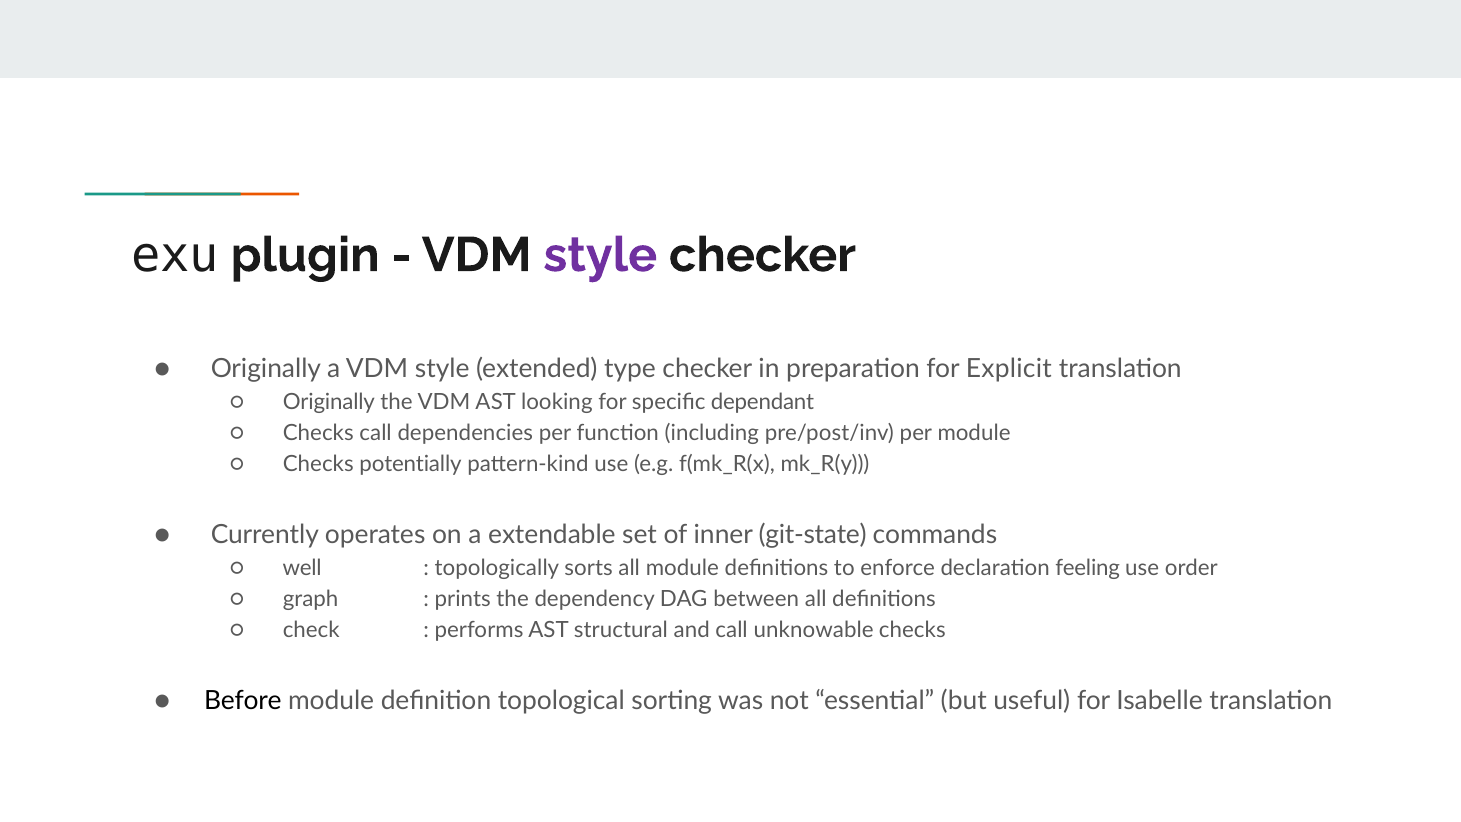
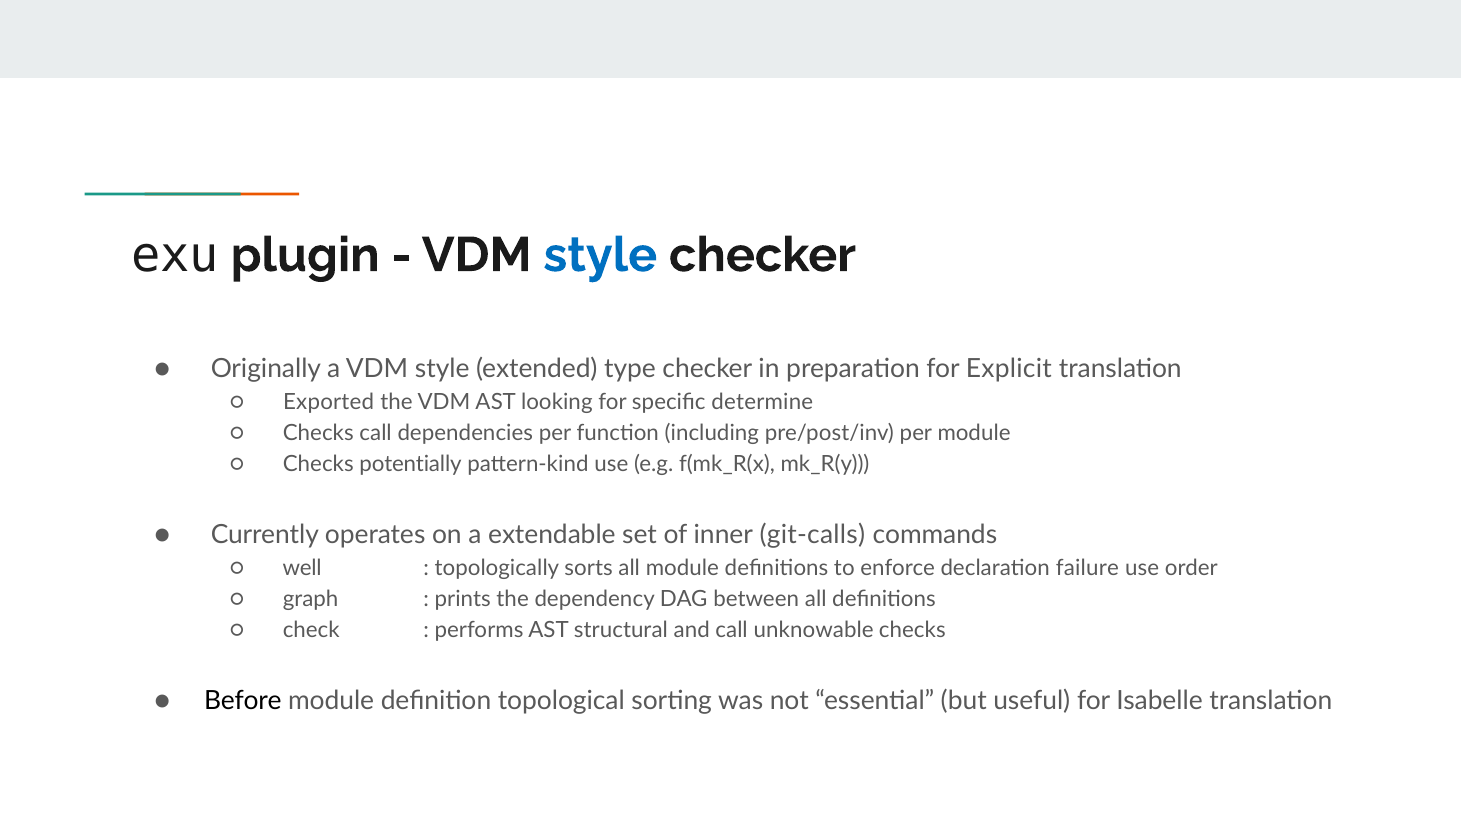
style at (600, 255) colour: purple -> blue
Originally at (329, 402): Originally -> Exported
dependant: dependant -> determine
git-state: git-state -> git-calls
feeling: feeling -> failure
